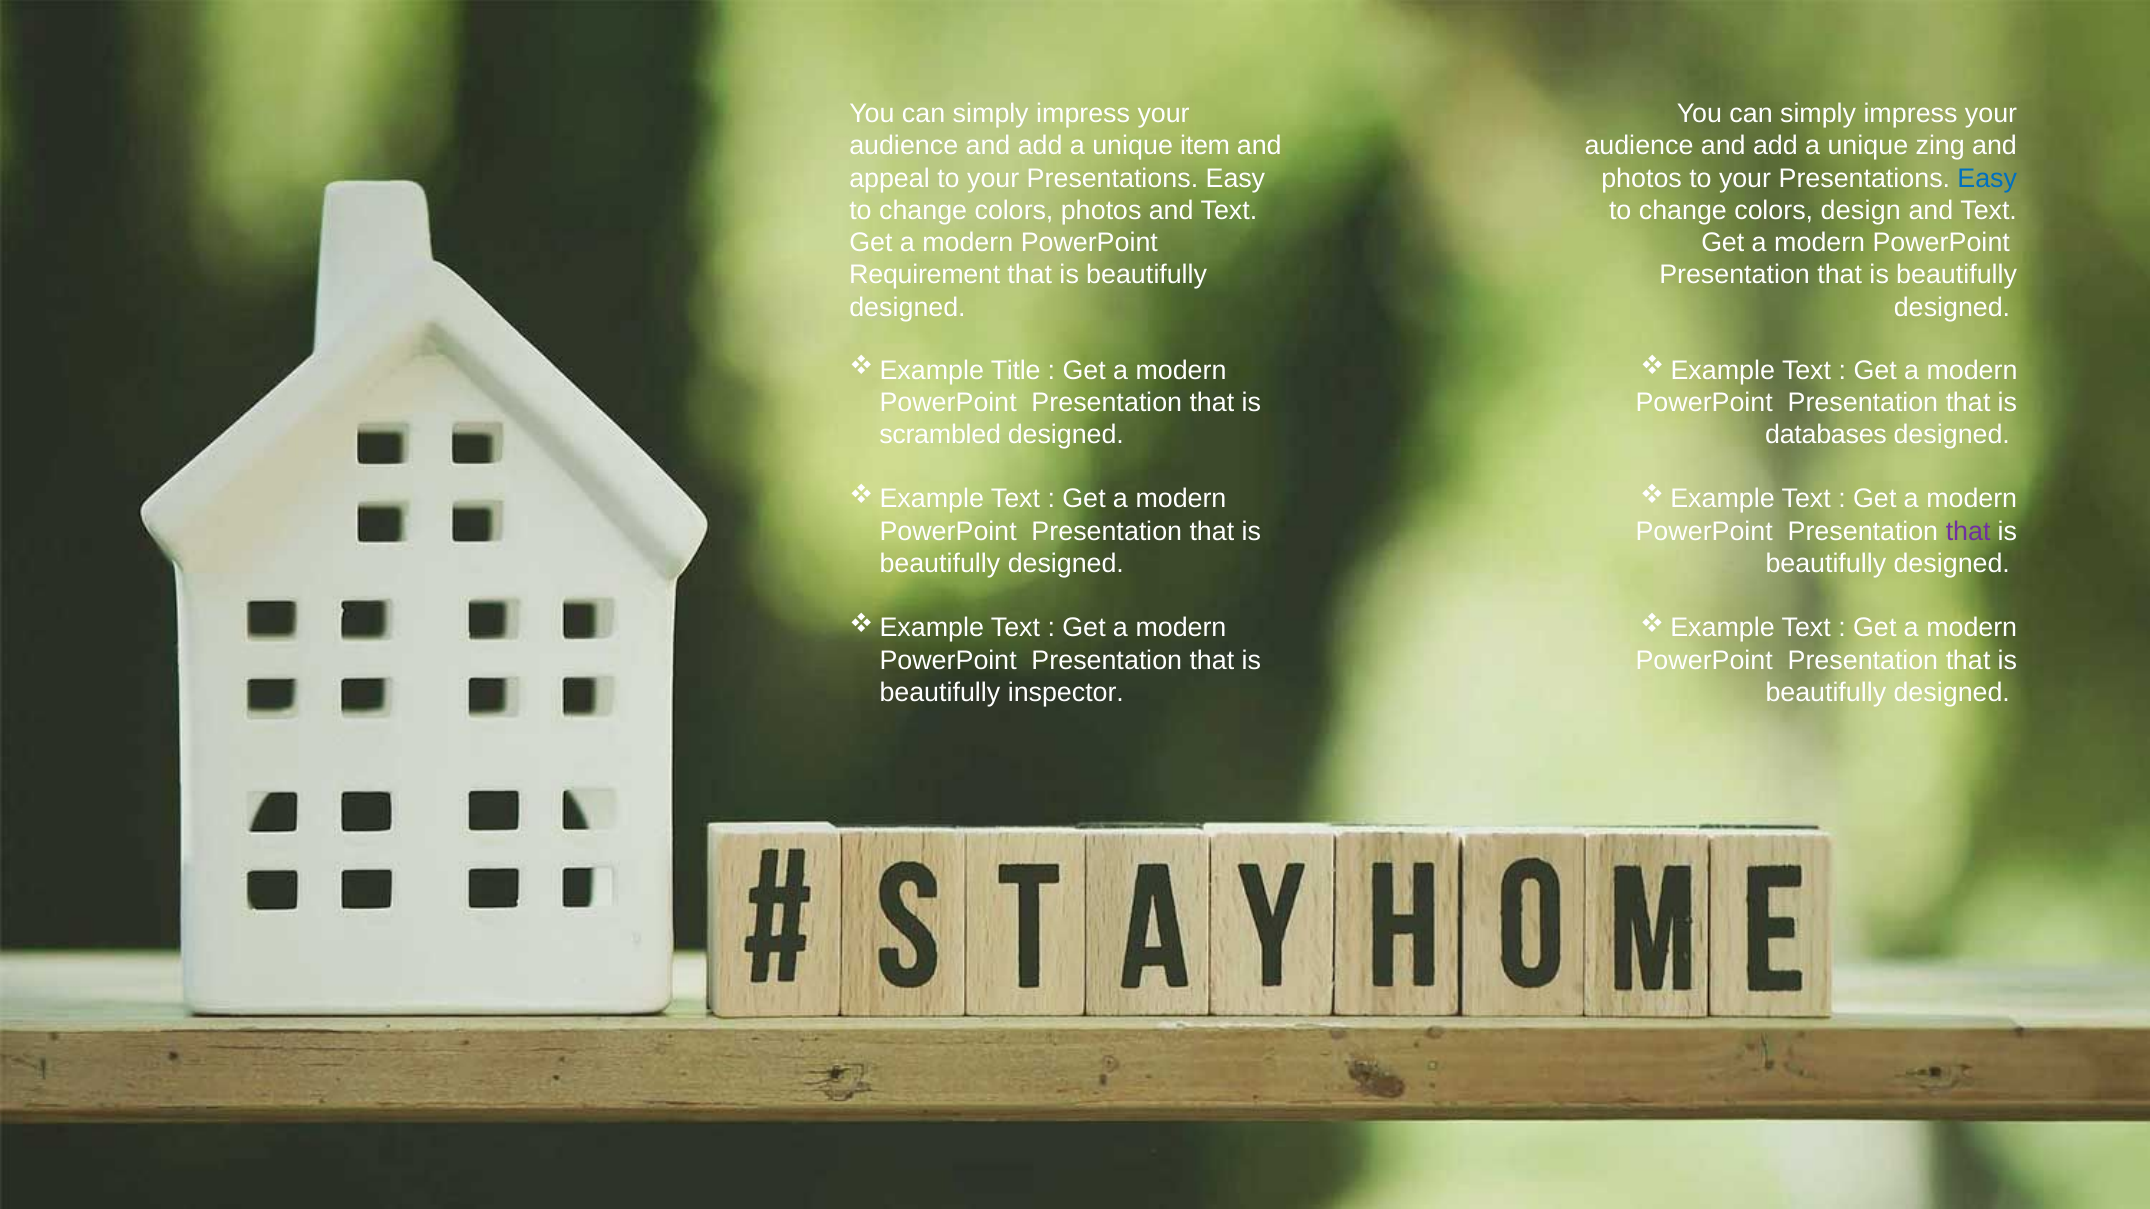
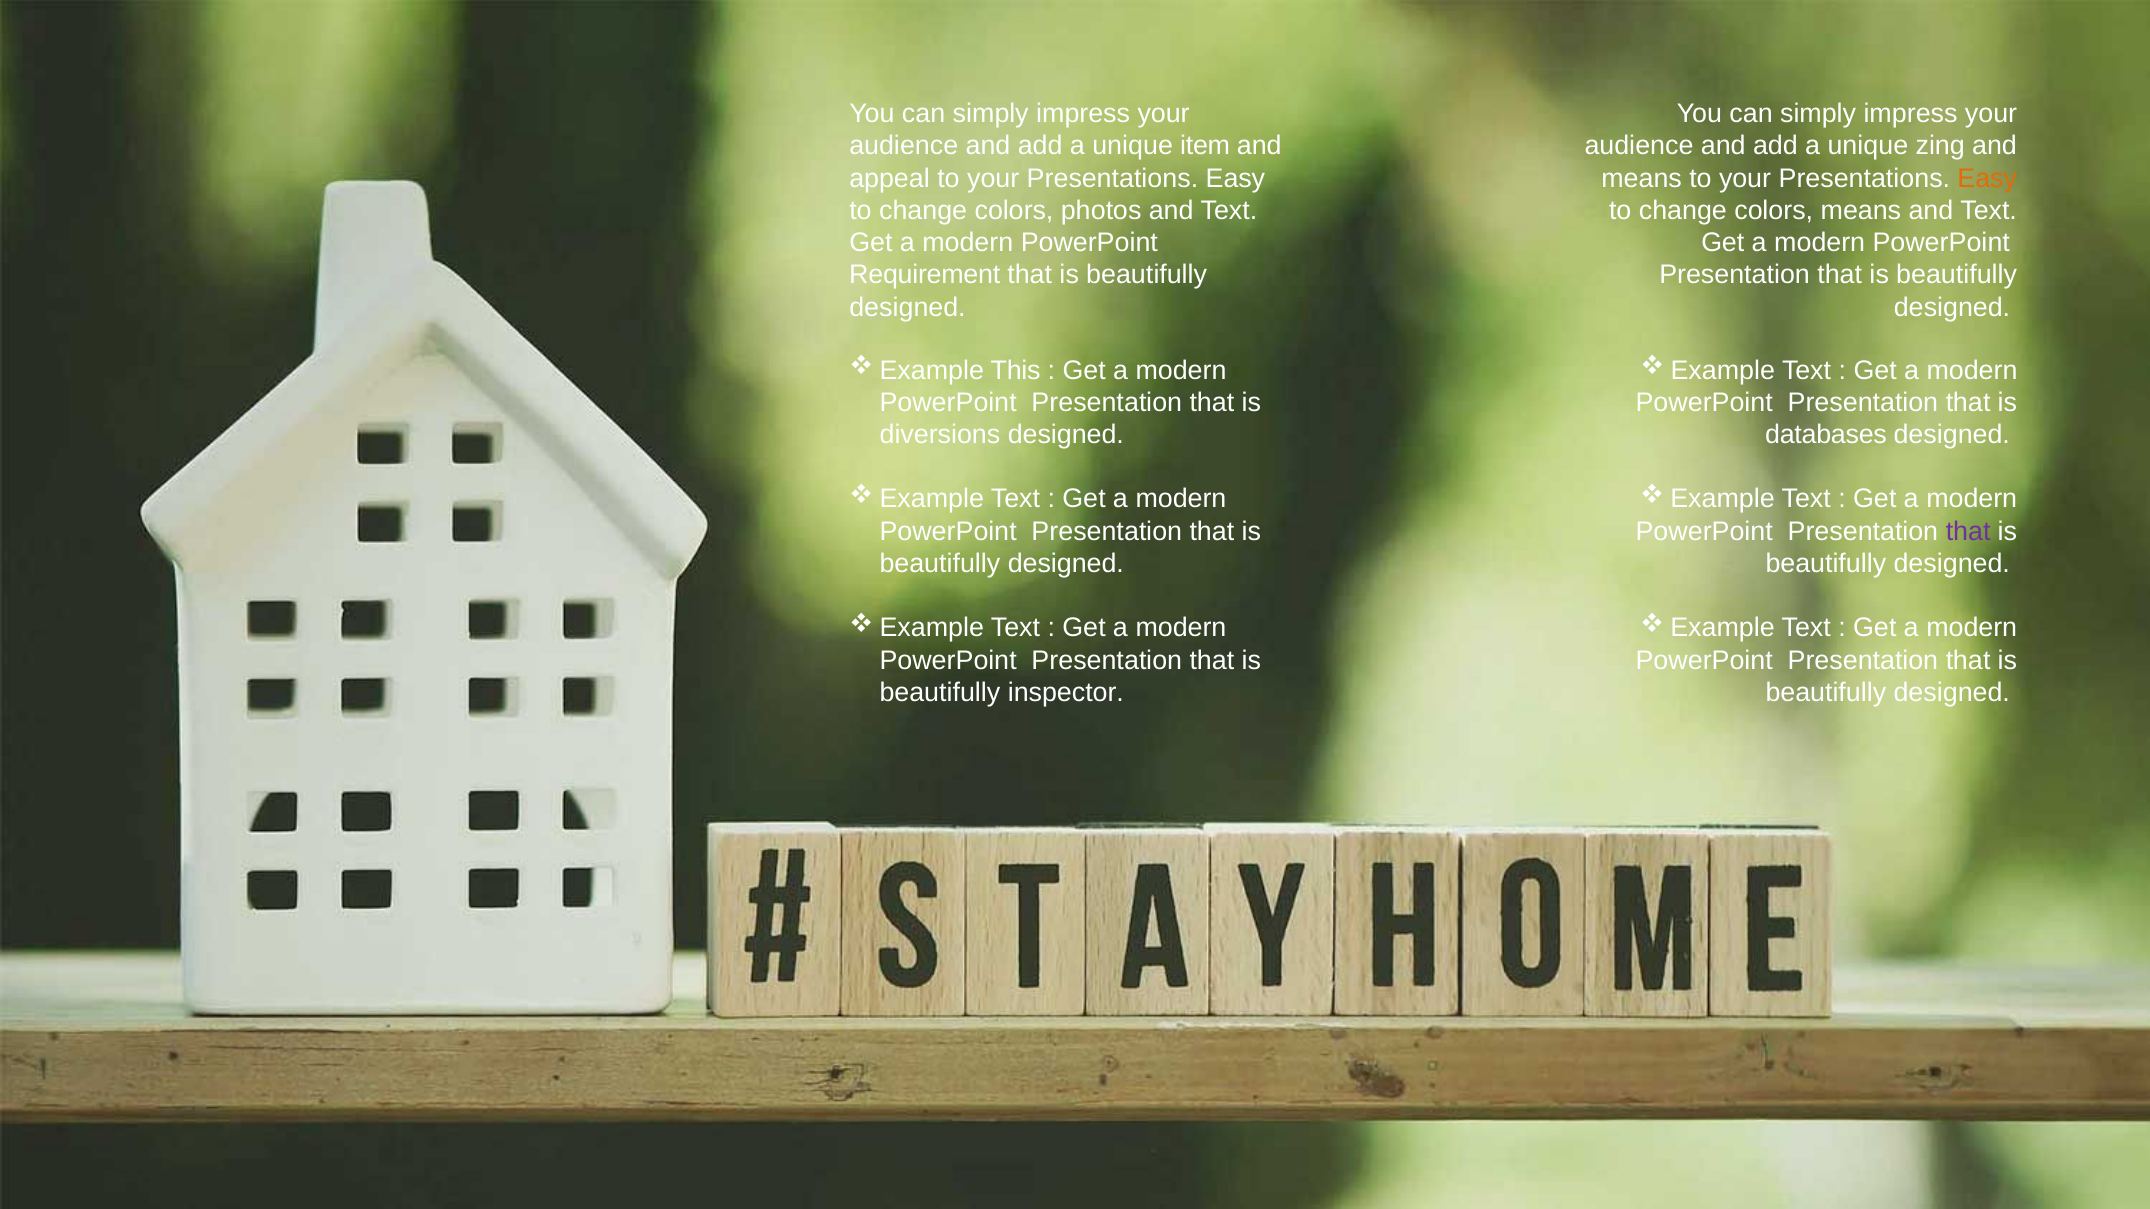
photos at (1642, 178): photos -> means
Easy at (1987, 178) colour: blue -> orange
colors design: design -> means
Title: Title -> This
scrambled: scrambled -> diversions
